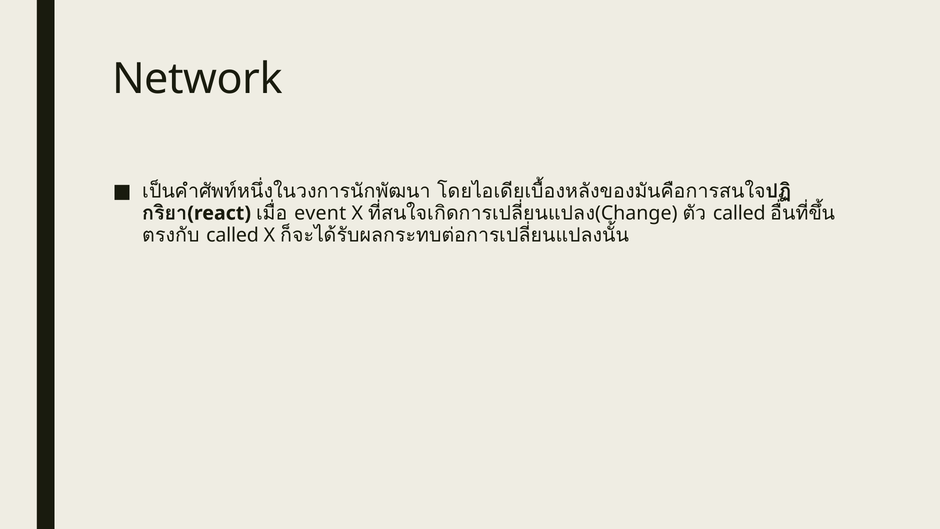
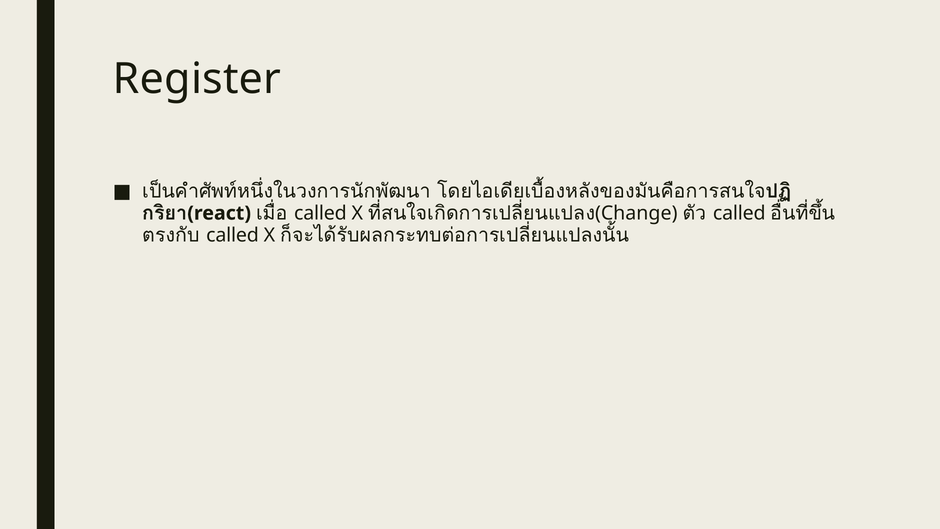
Network: Network -> Register
event at (320, 213): event -> called
